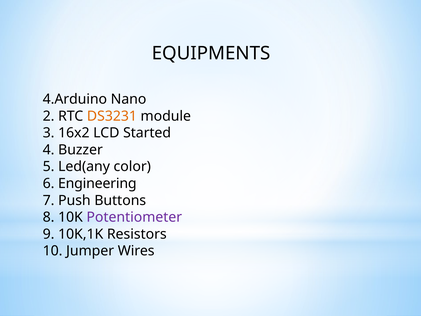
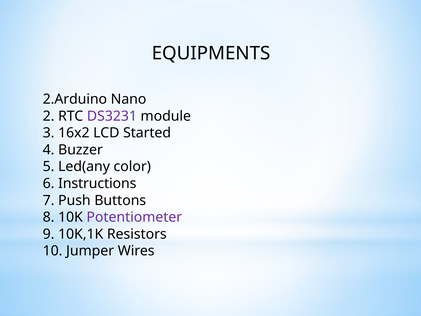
4.Arduino: 4.Arduino -> 2.Arduino
DS3231 colour: orange -> purple
Engineering: Engineering -> Instructions
